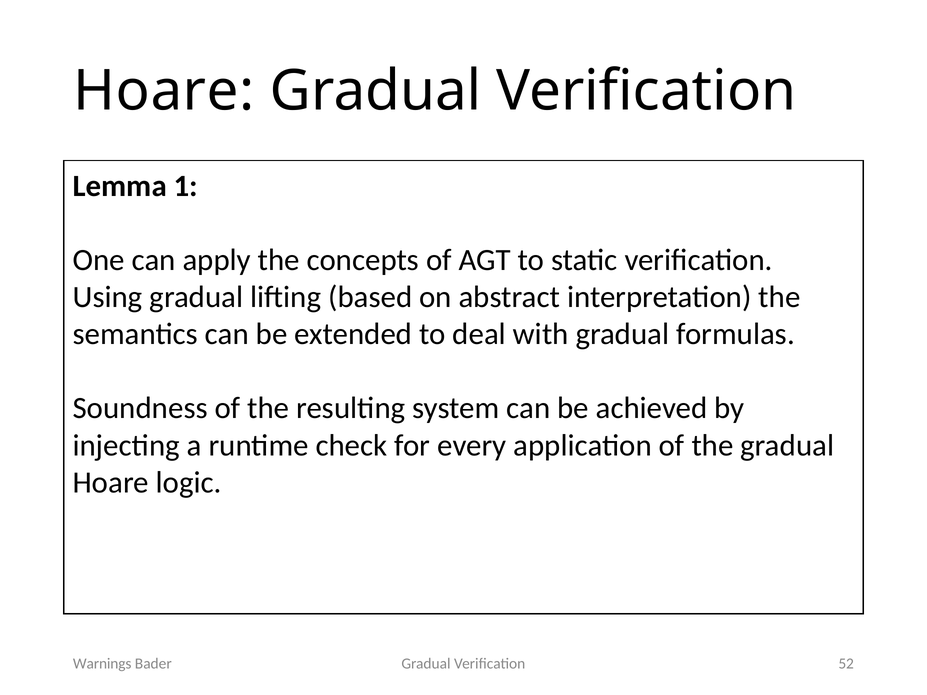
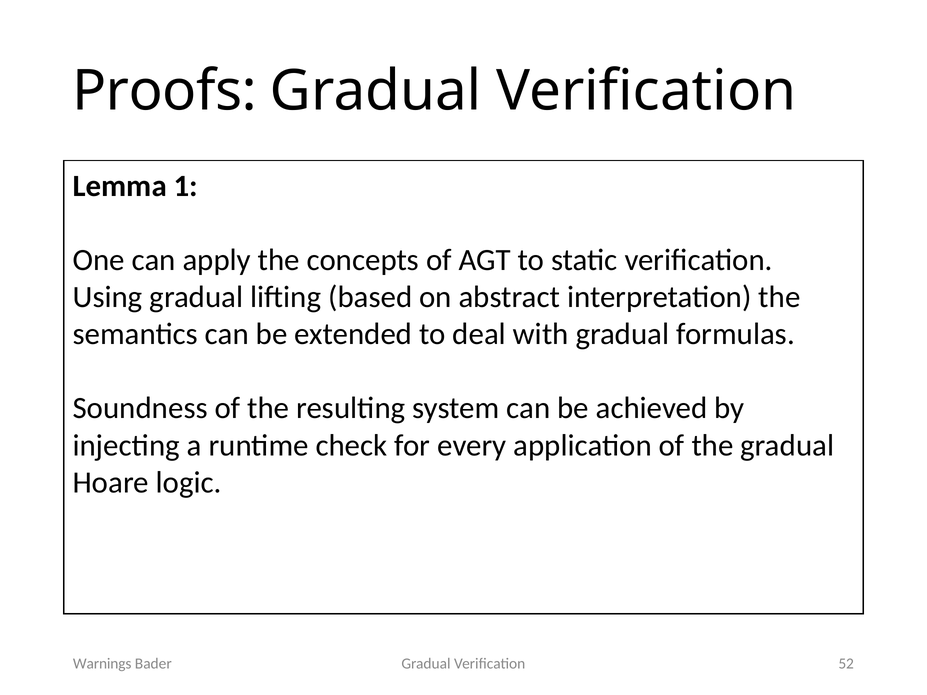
Hoare at (164, 91): Hoare -> Proofs
